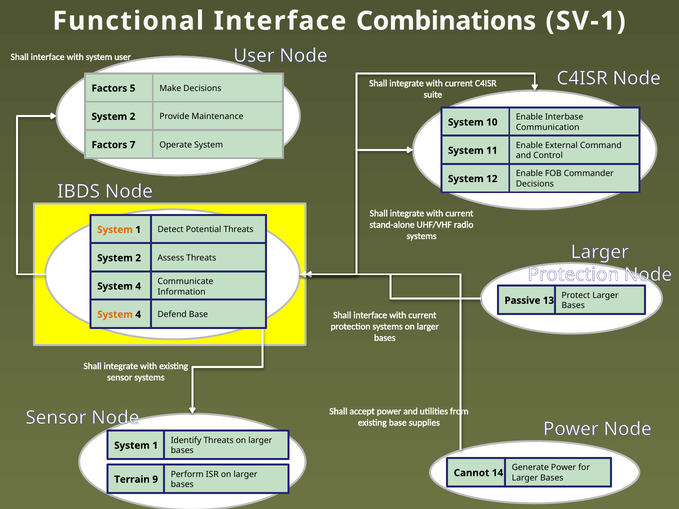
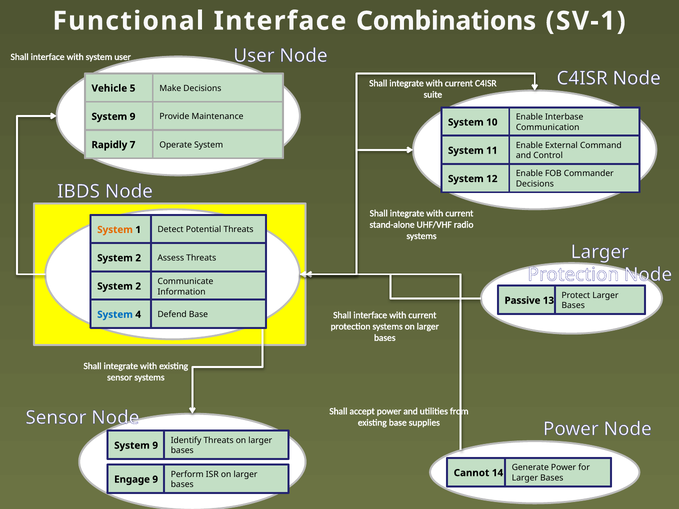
Factors at (109, 88): Factors -> Vehicle
2 at (133, 117): 2 -> 9
Factors at (109, 145): Factors -> Rapidly
4 at (138, 286): 4 -> 2
System at (115, 315) colour: orange -> blue
1 at (155, 446): 1 -> 9
Terrain: Terrain -> Engage
